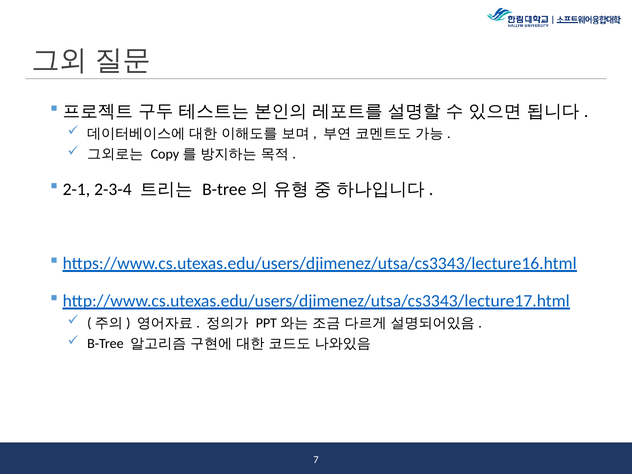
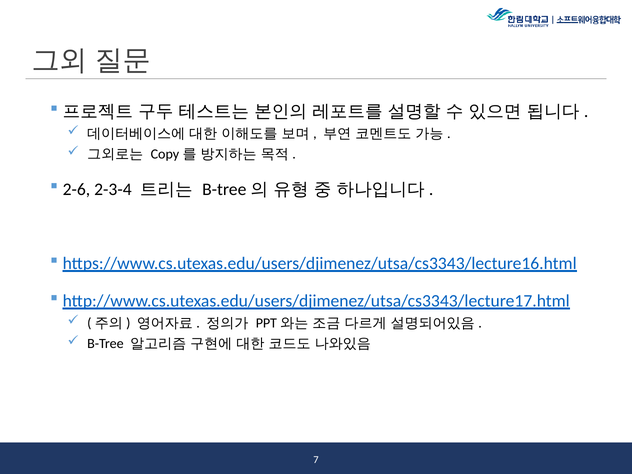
2-1: 2-1 -> 2-6
